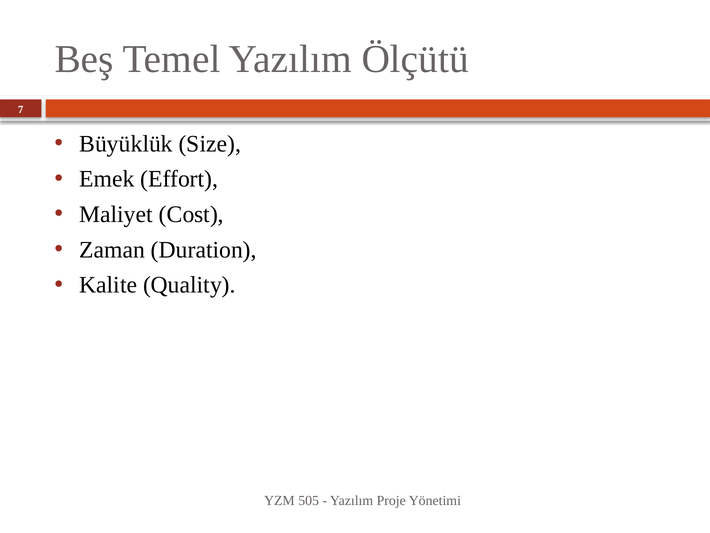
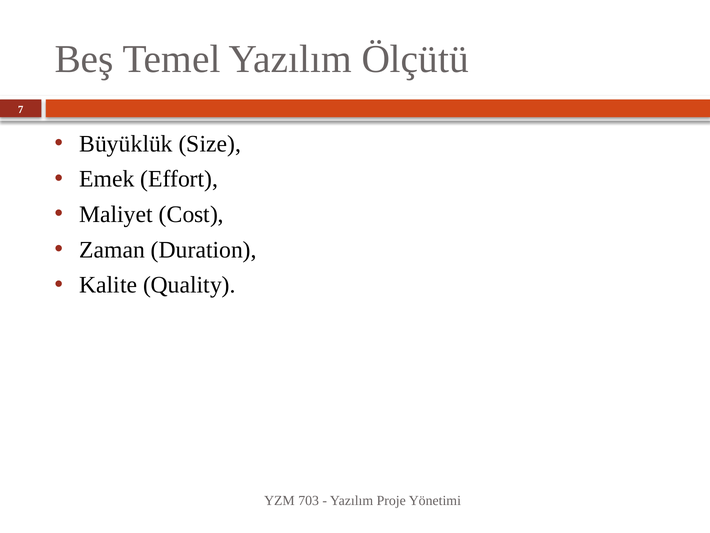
505: 505 -> 703
